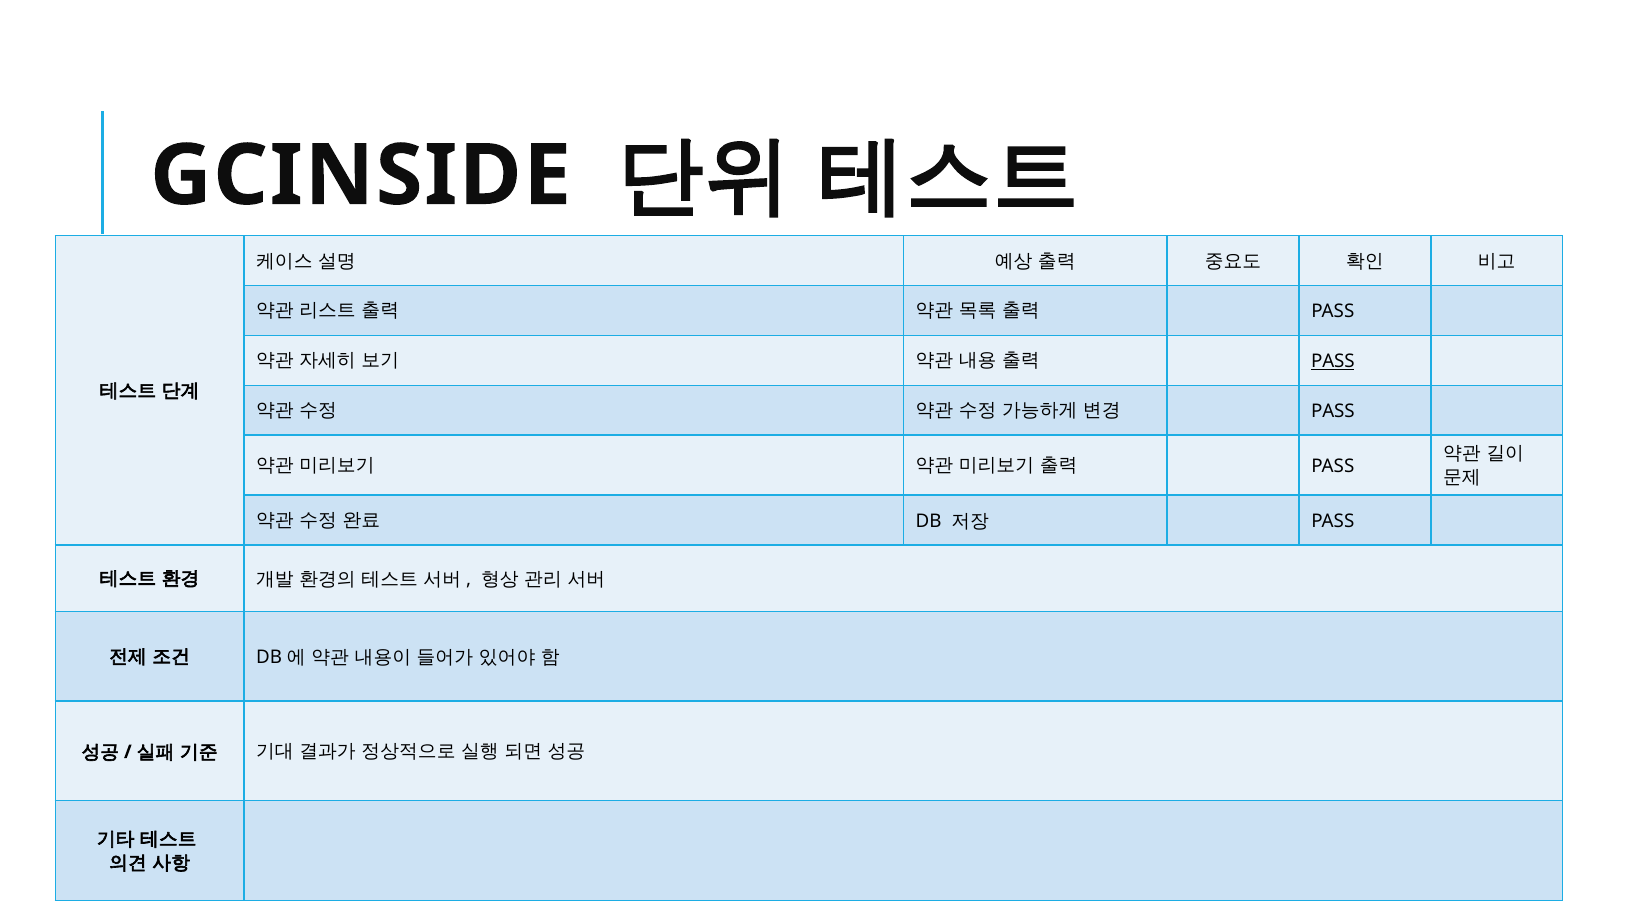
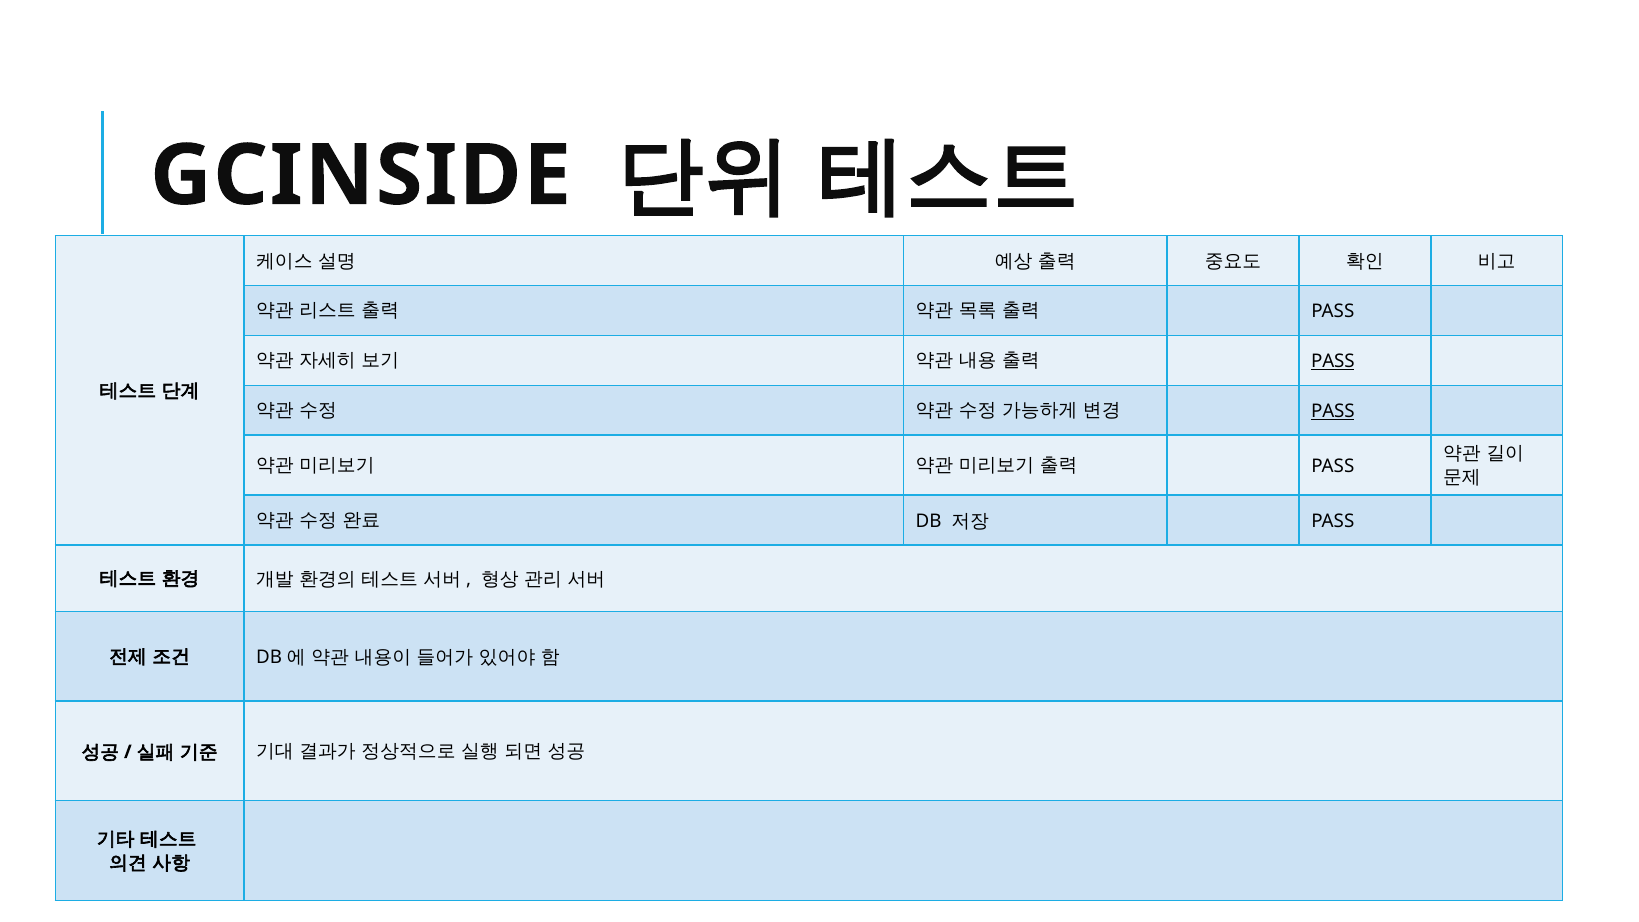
PASS at (1333, 411) underline: none -> present
